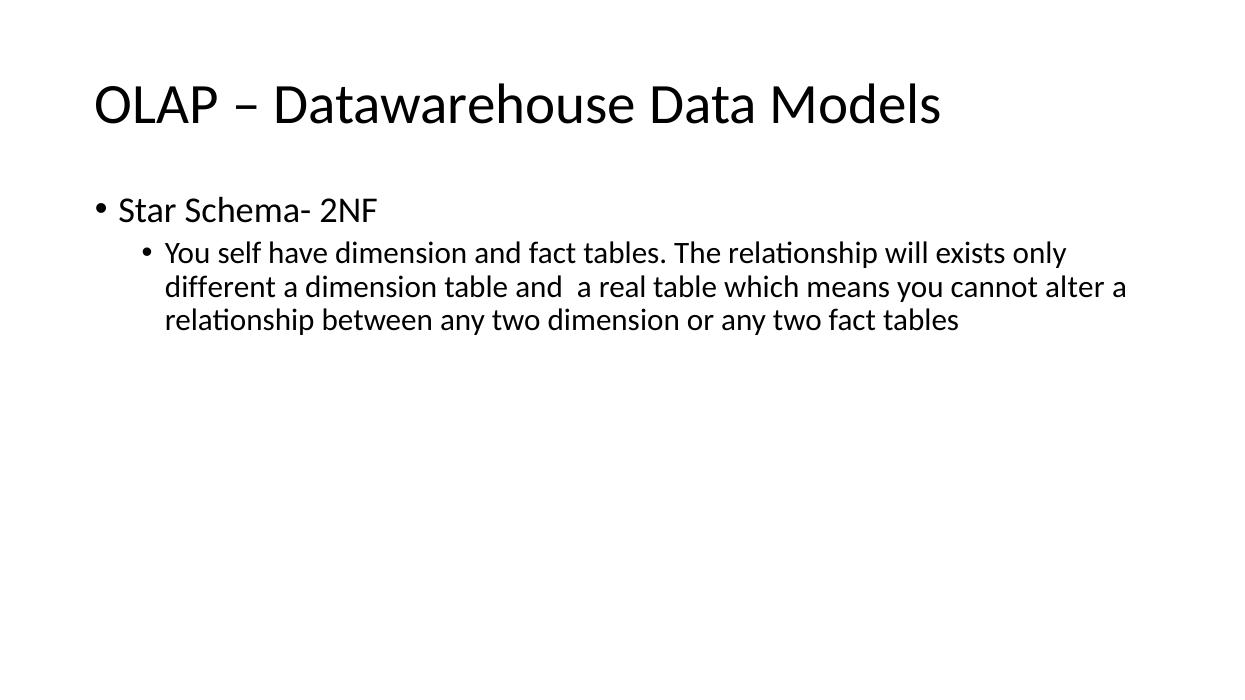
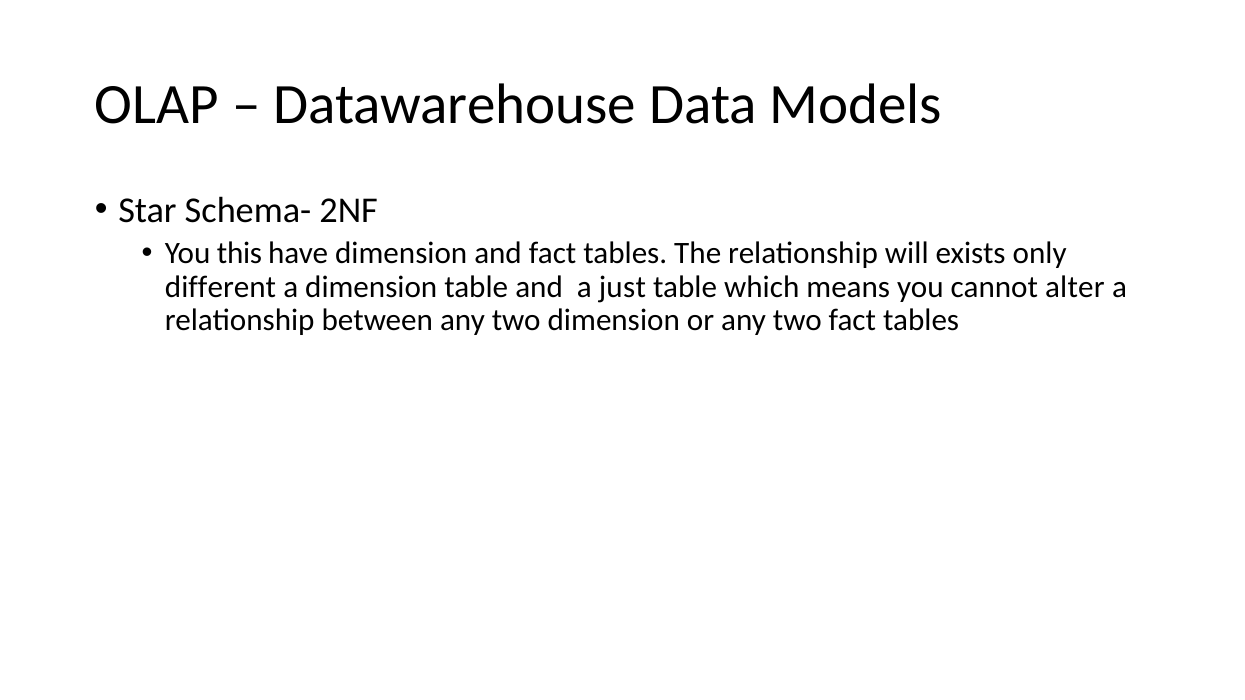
self: self -> this
real: real -> just
